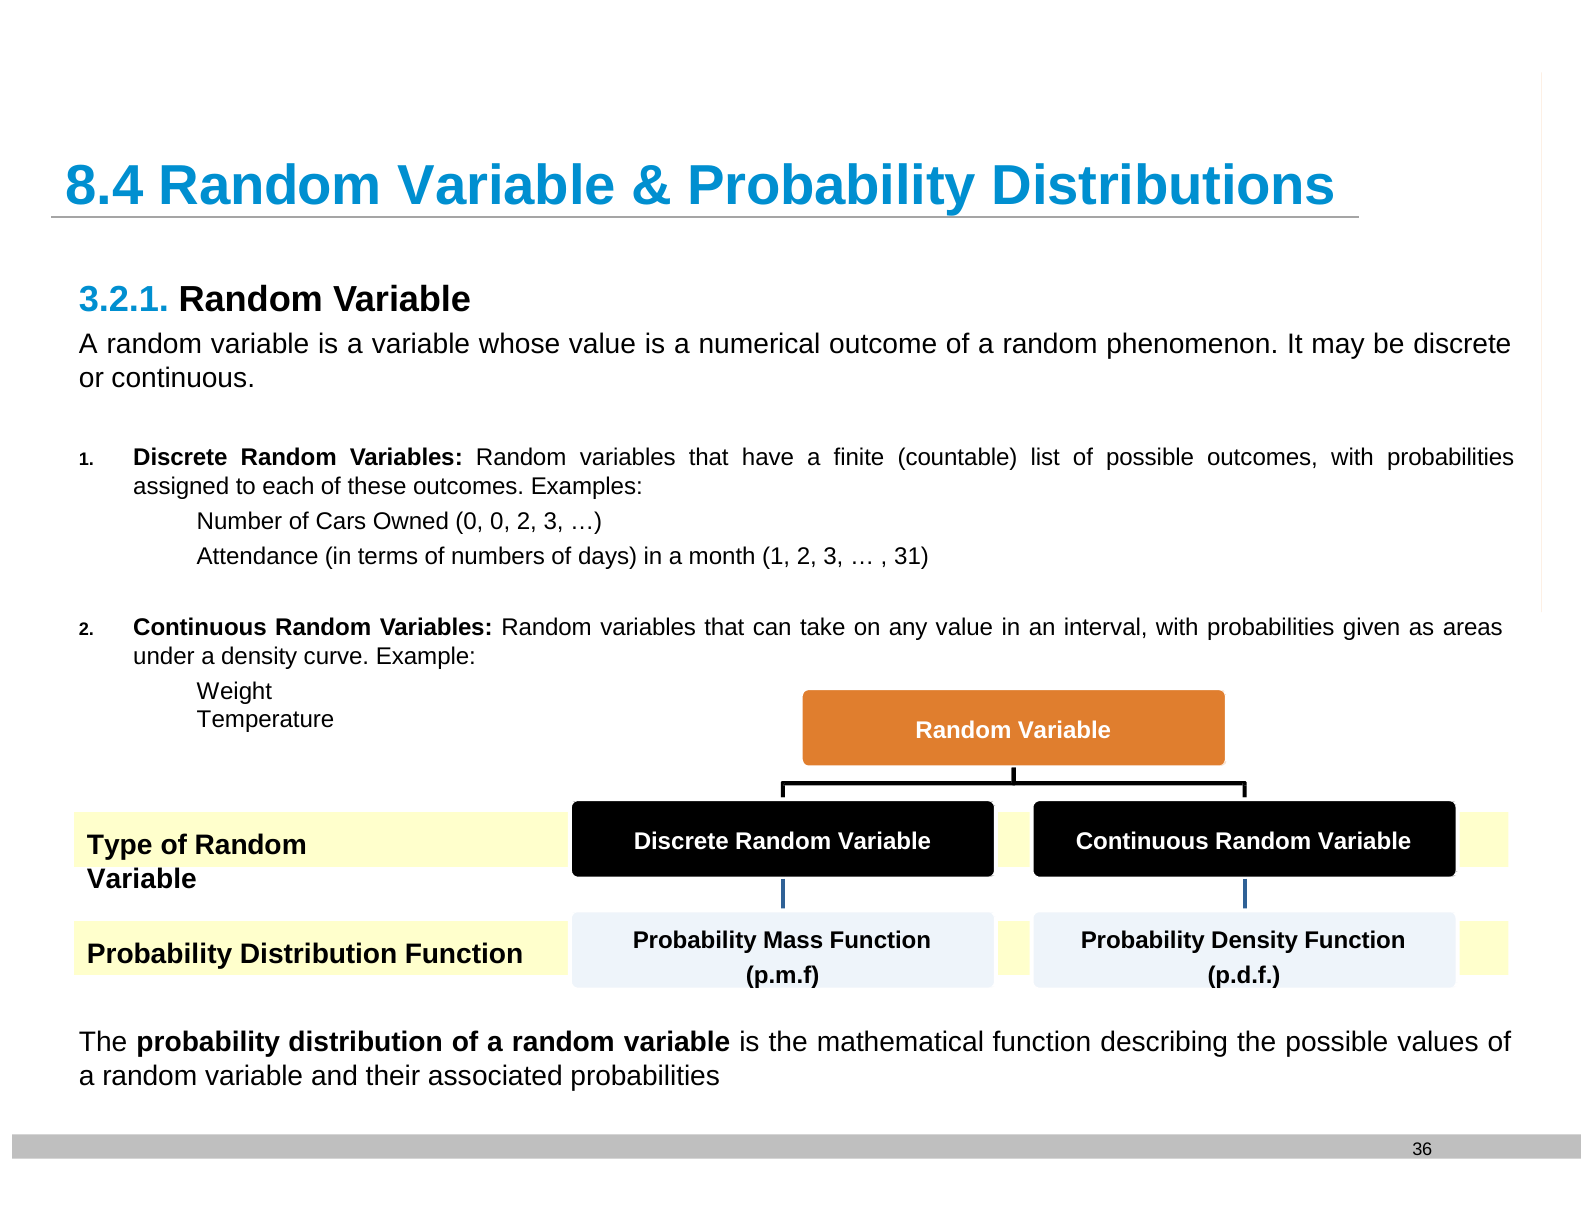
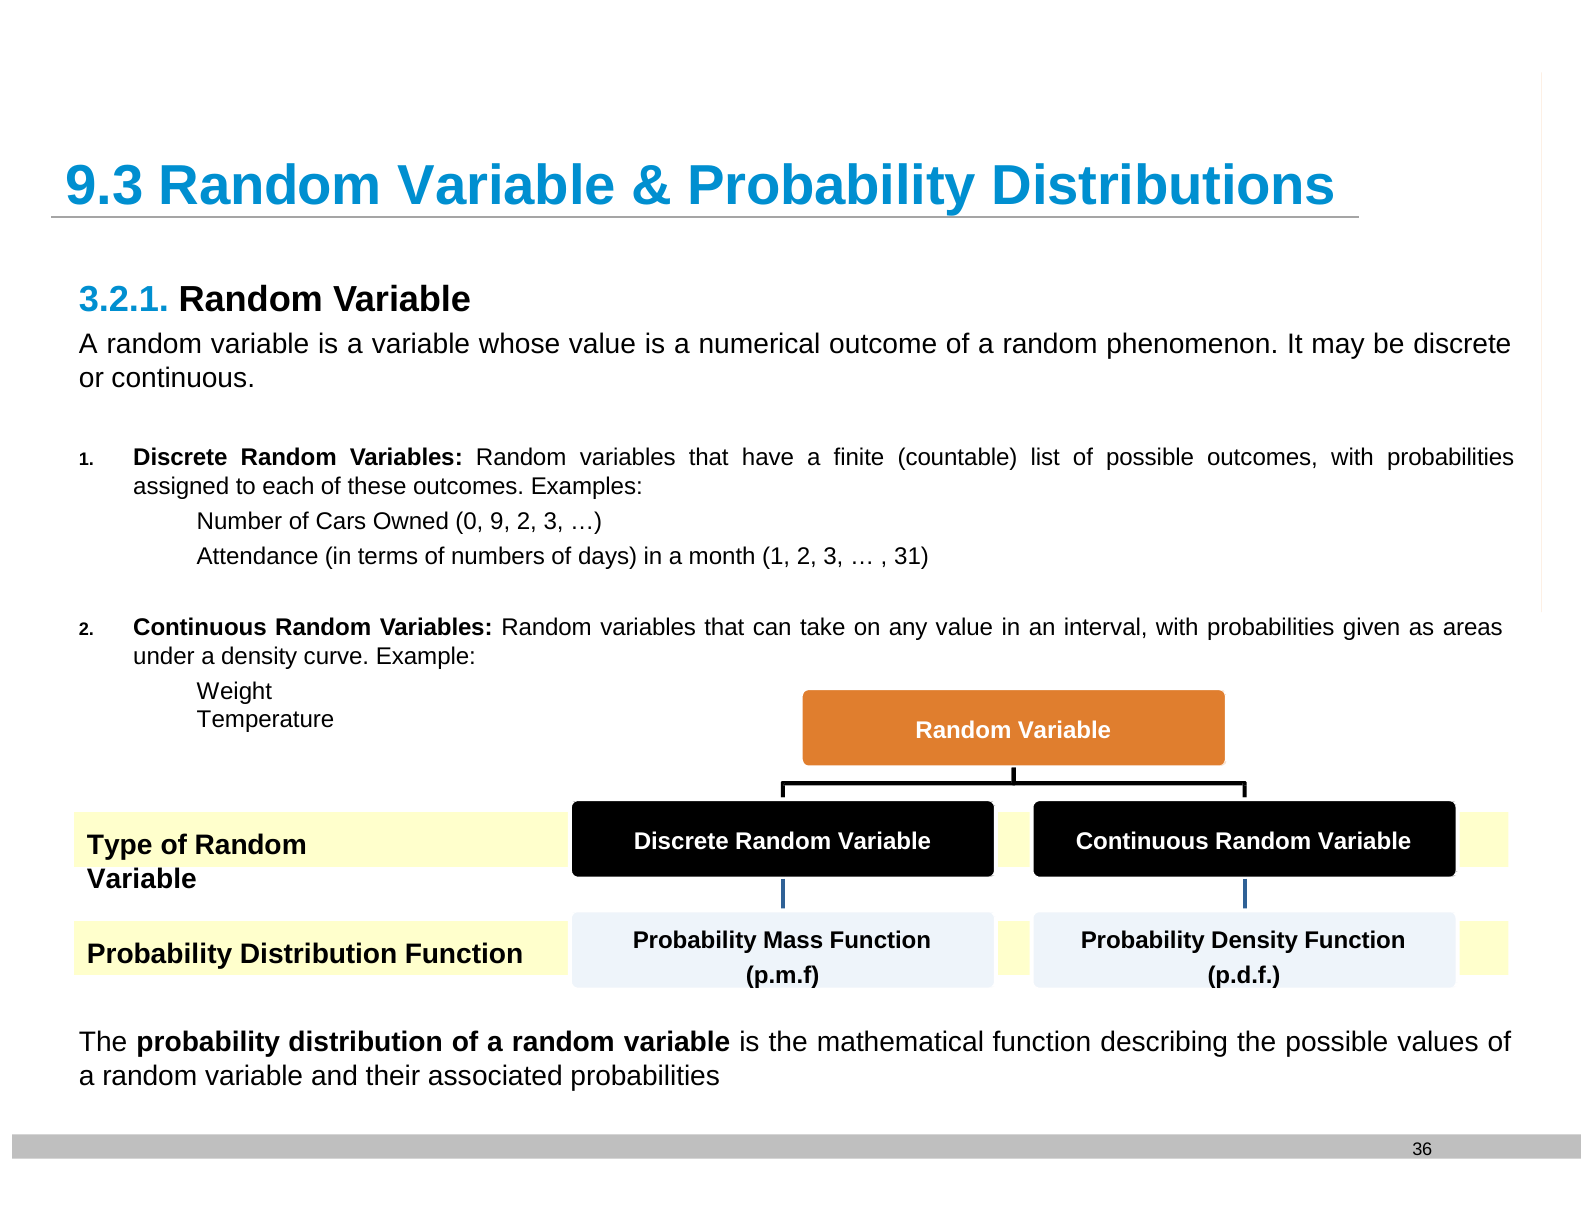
8.4: 8.4 -> 9.3
0 0: 0 -> 9
